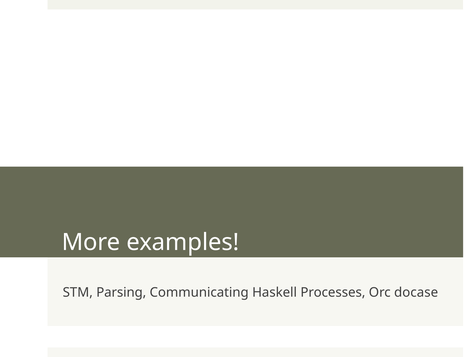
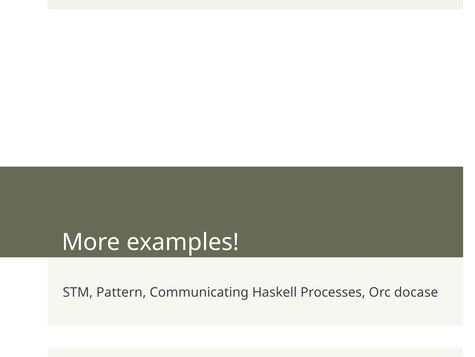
Parsing: Parsing -> Pattern
